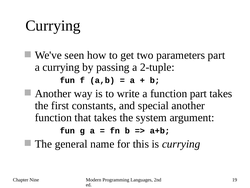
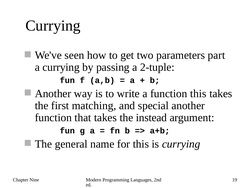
function part: part -> this
constants: constants -> matching
system: system -> instead
